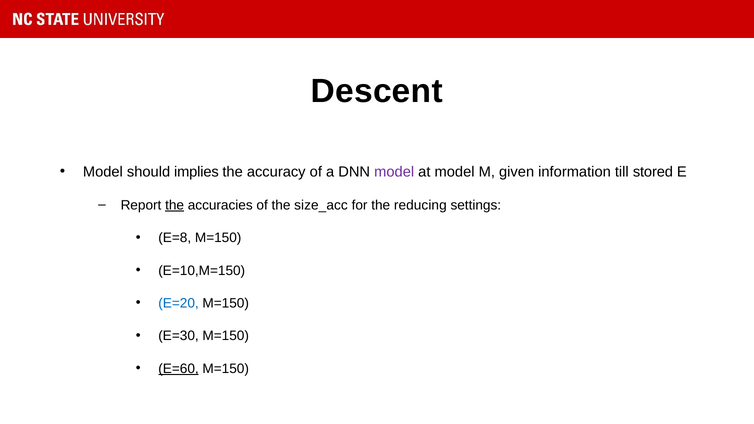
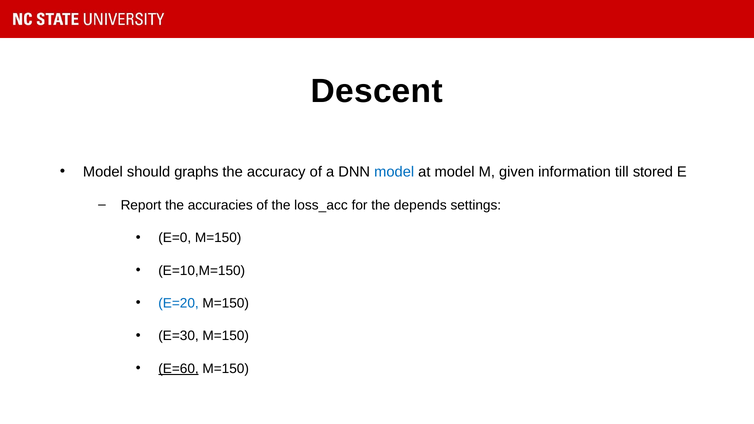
implies: implies -> graphs
model at (394, 172) colour: purple -> blue
the at (175, 205) underline: present -> none
size_acc: size_acc -> loss_acc
reducing: reducing -> depends
E=8: E=8 -> E=0
